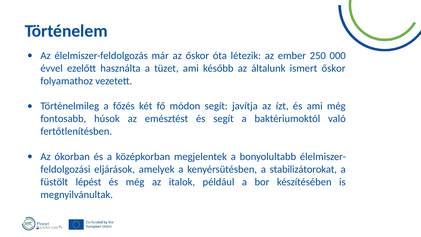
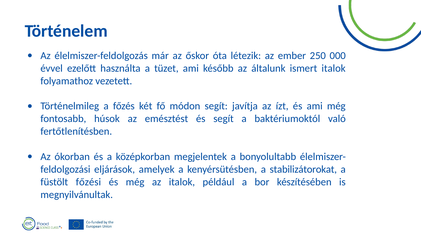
ismert őskor: őskor -> italok
lépést: lépést -> főzési
